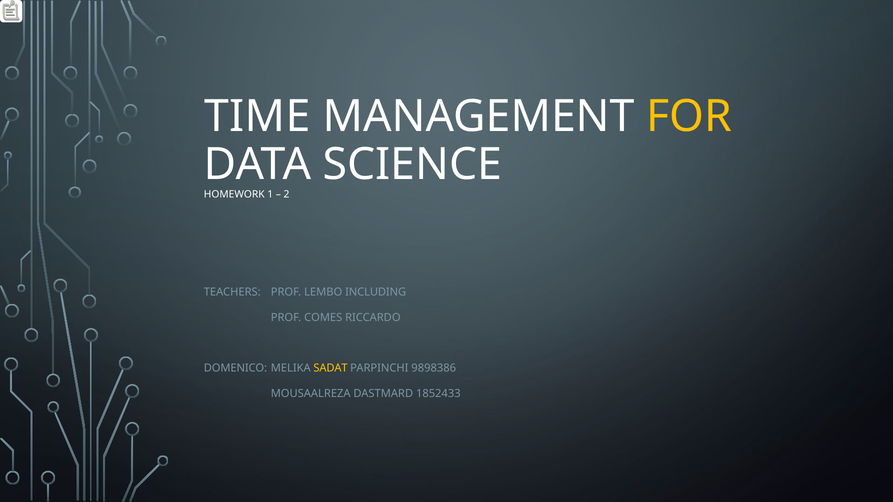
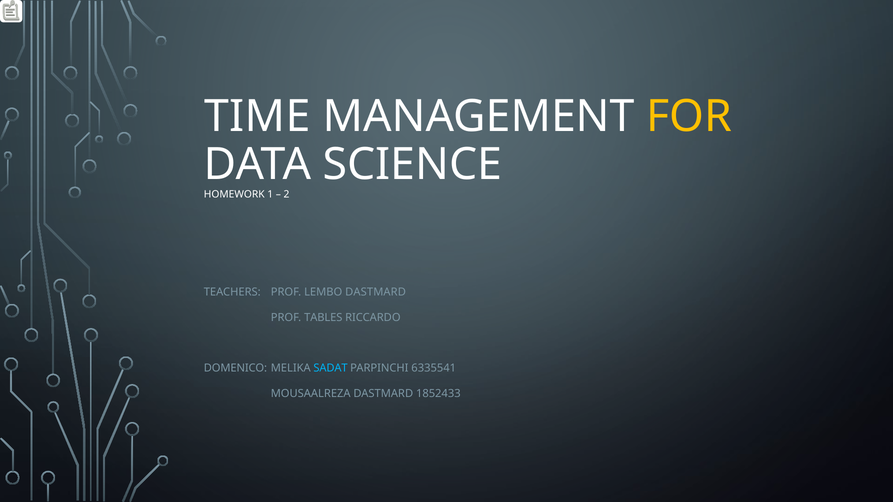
LEMBO INCLUDING: INCLUDING -> DASTMARD
COMES: COMES -> TABLES
SADAT colour: yellow -> light blue
9898386: 9898386 -> 6335541
